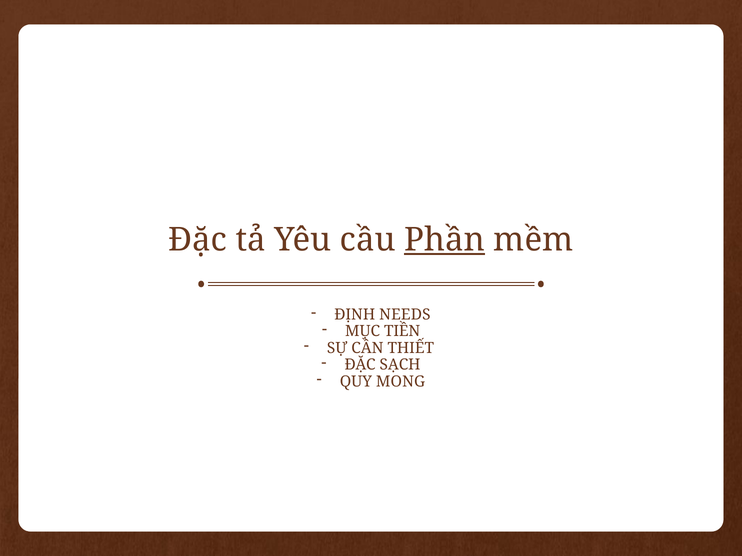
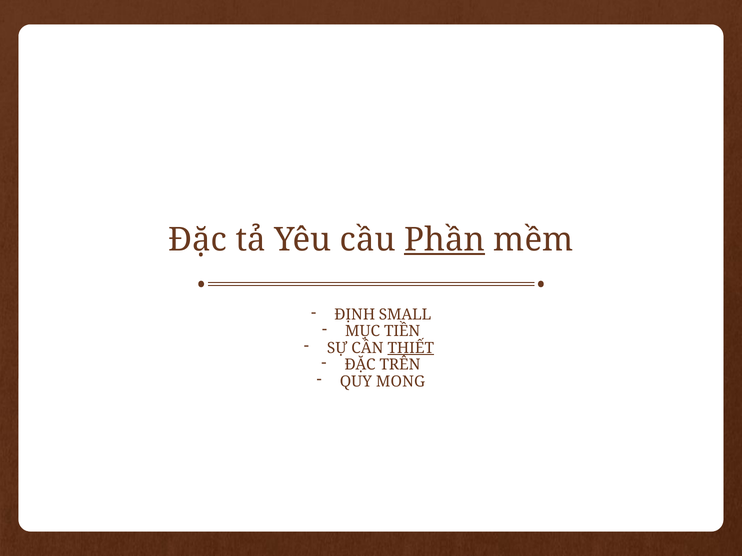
NEEDS: NEEDS -> SMALL
THIẾT underline: none -> present
SẠCH: SẠCH -> TRÊN
